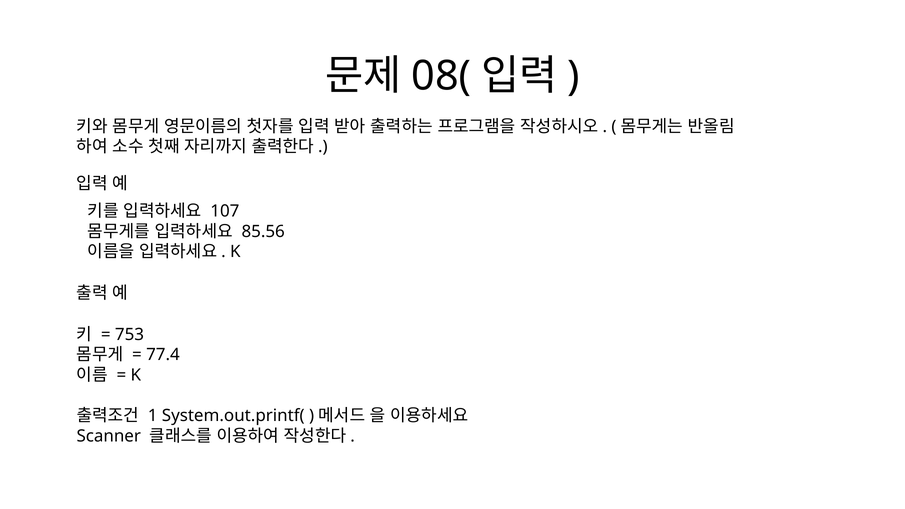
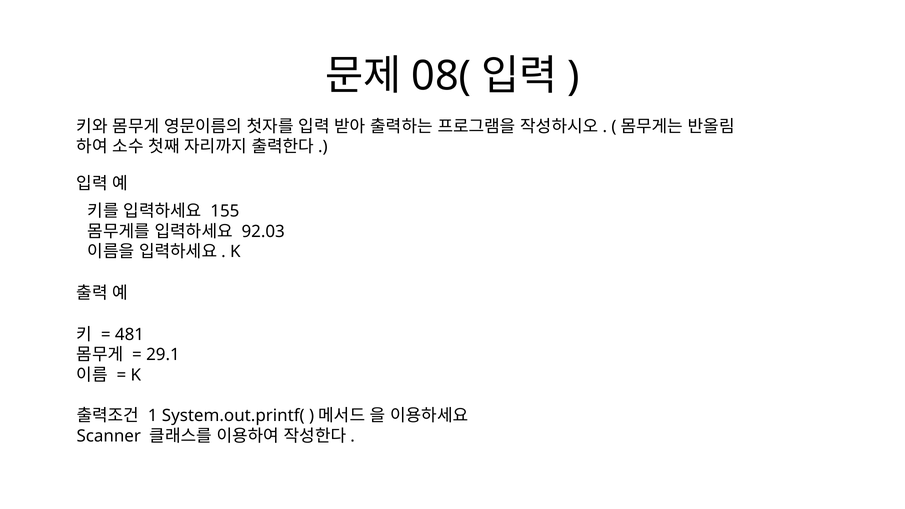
107: 107 -> 155
85.56: 85.56 -> 92.03
753: 753 -> 481
77.4: 77.4 -> 29.1
